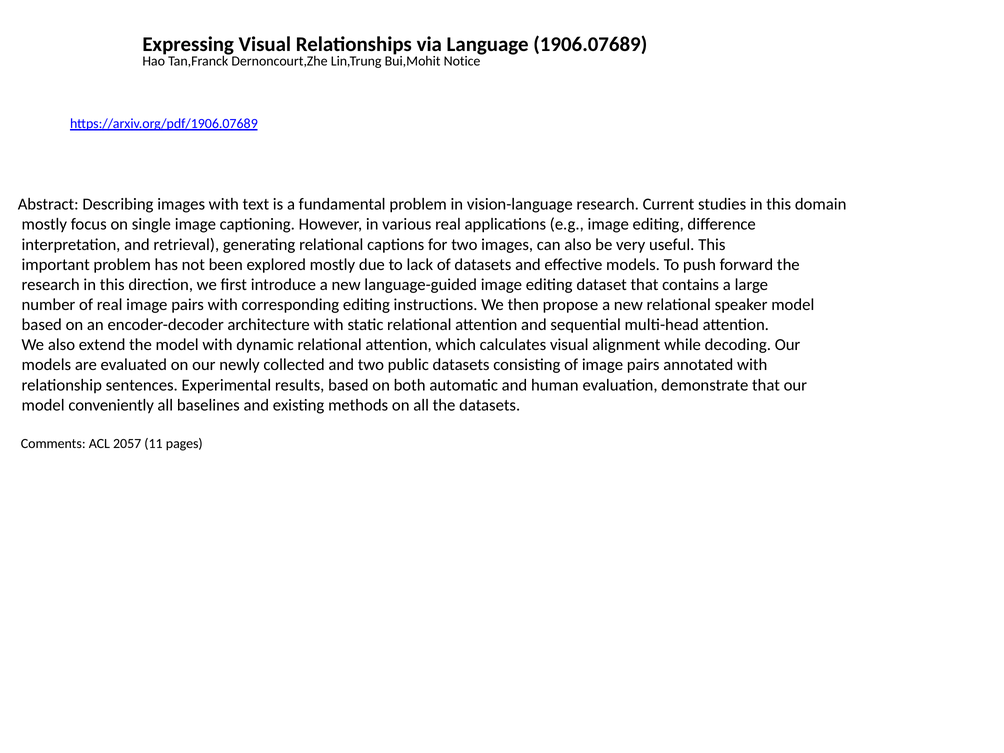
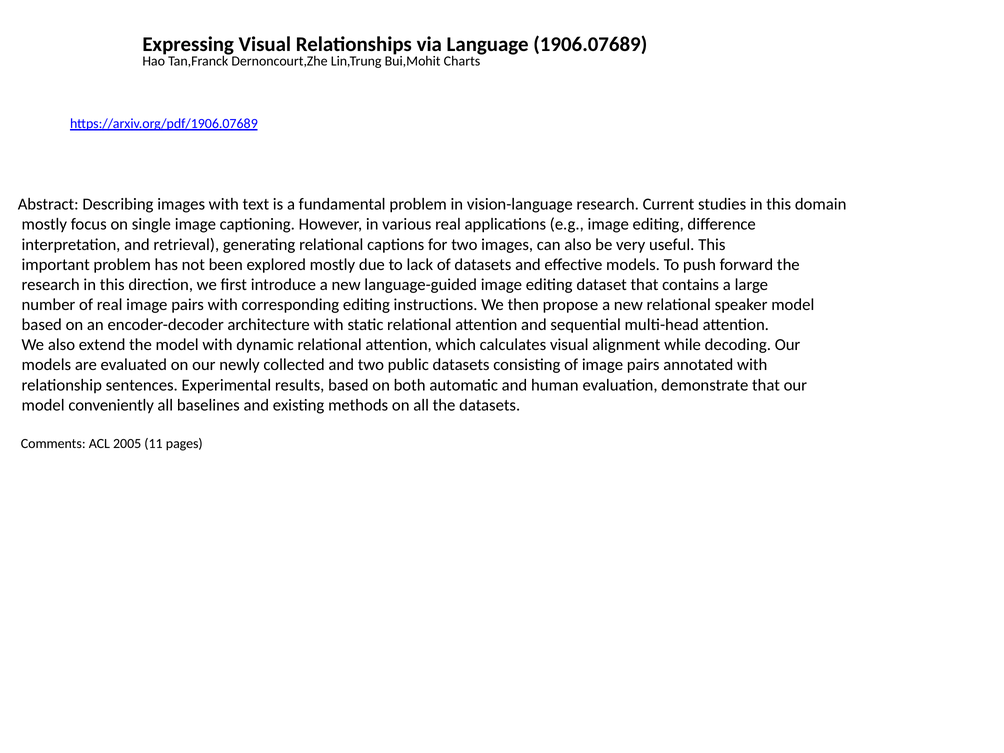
Notice: Notice -> Charts
2057: 2057 -> 2005
